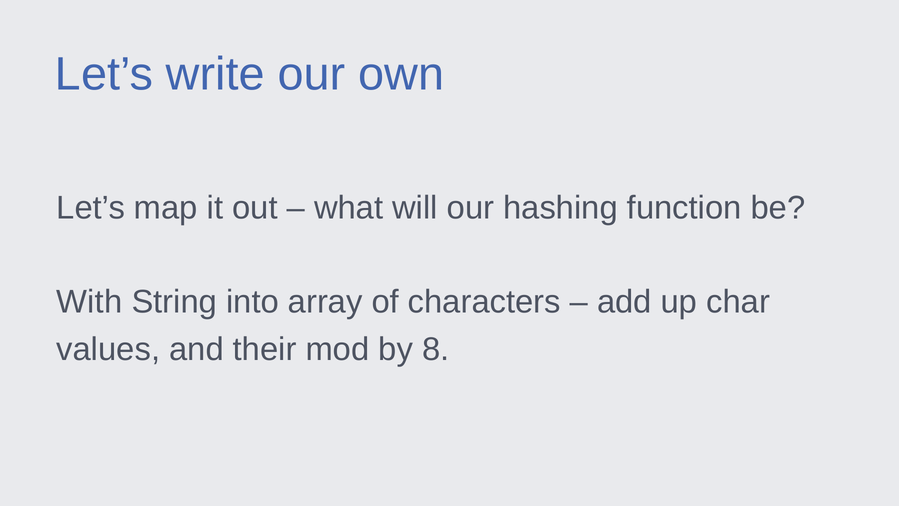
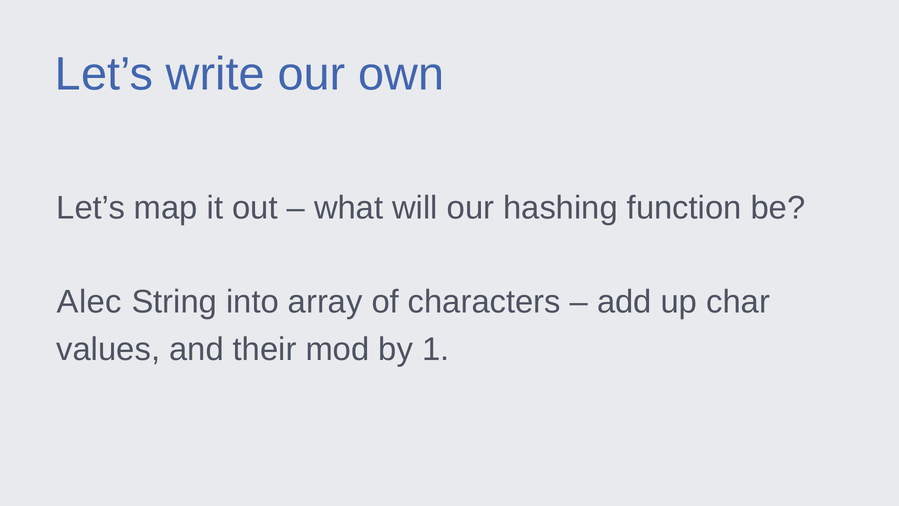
With: With -> Alec
8: 8 -> 1
